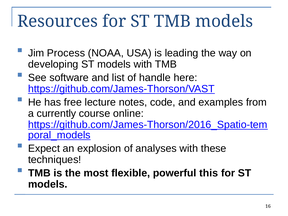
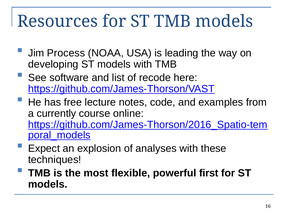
handle: handle -> recode
this: this -> first
